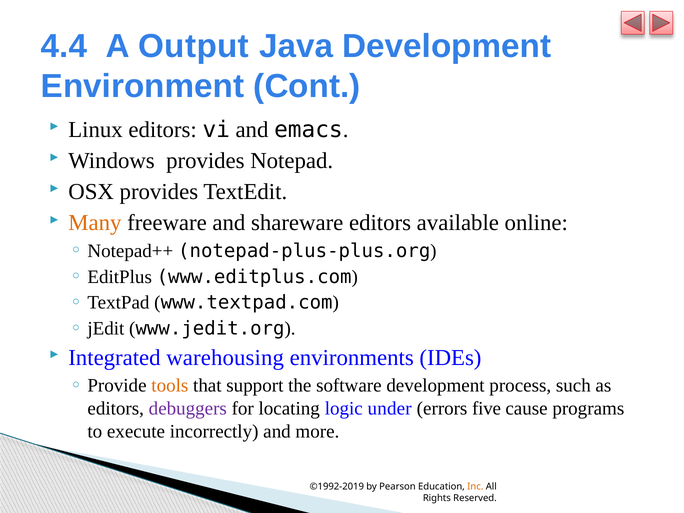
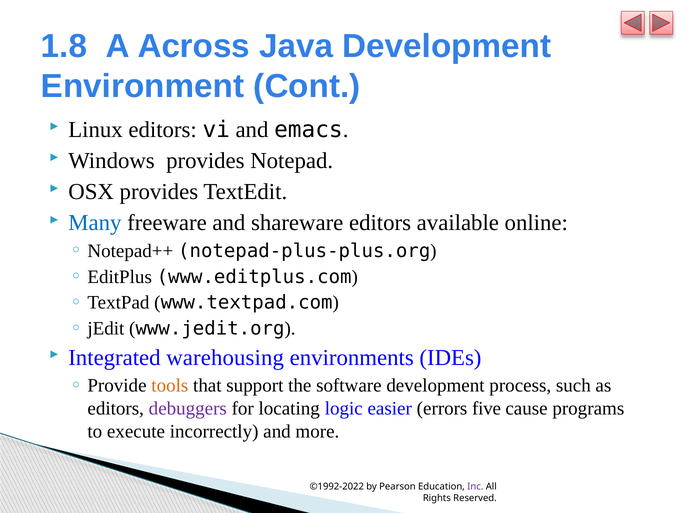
4.4: 4.4 -> 1.8
Output: Output -> Across
Many colour: orange -> blue
under: under -> easier
©1992-2019: ©1992-2019 -> ©1992-2022
Inc colour: orange -> purple
